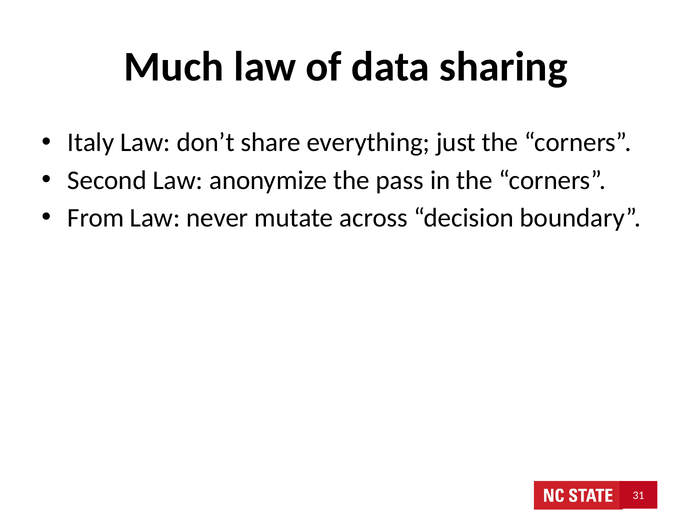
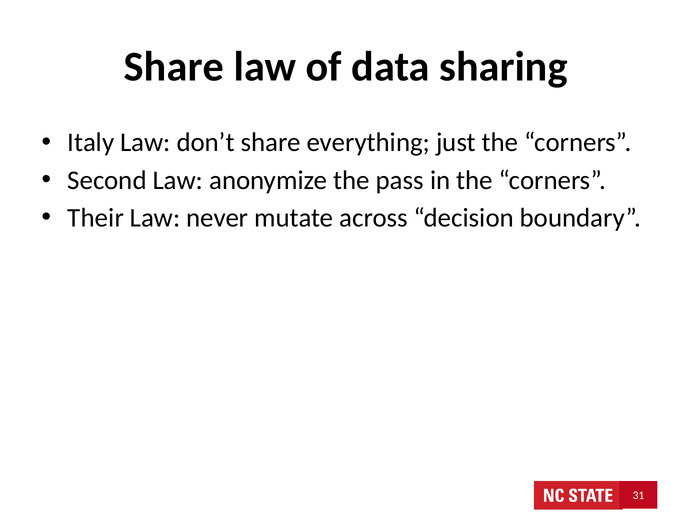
Much at (174, 67): Much -> Share
From: From -> Their
